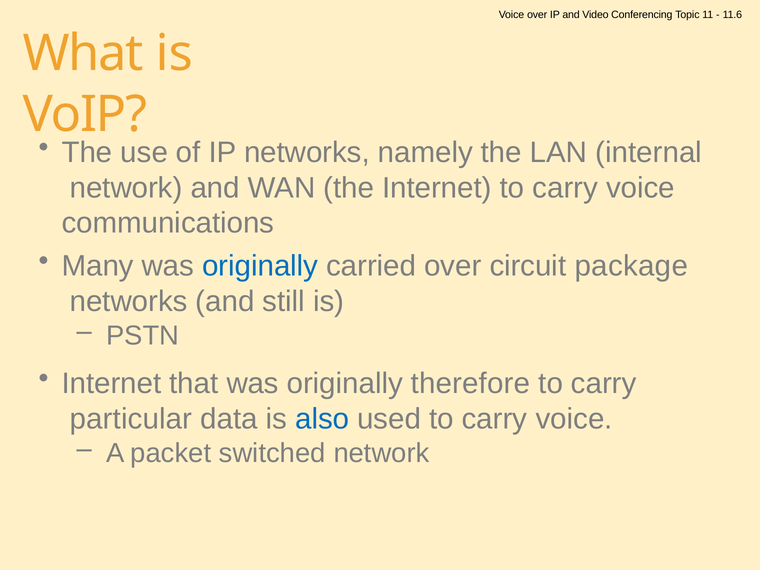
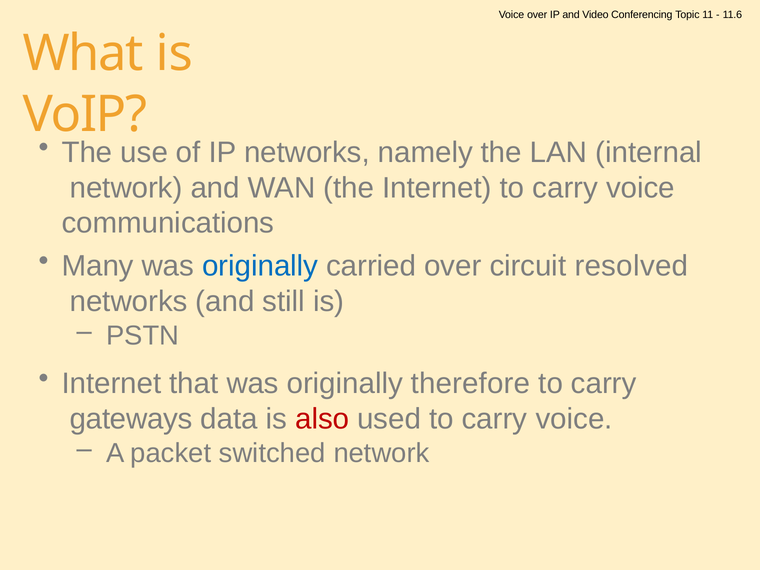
package: package -> resolved
particular: particular -> gateways
also colour: blue -> red
